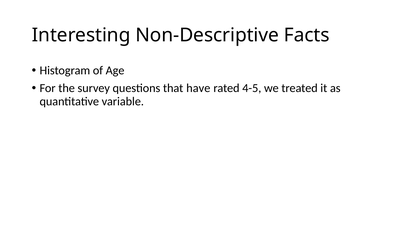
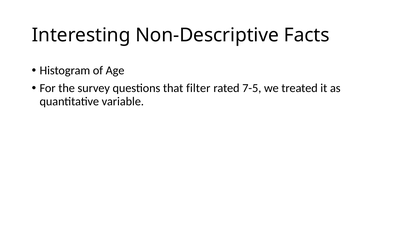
have: have -> filter
4-5: 4-5 -> 7-5
